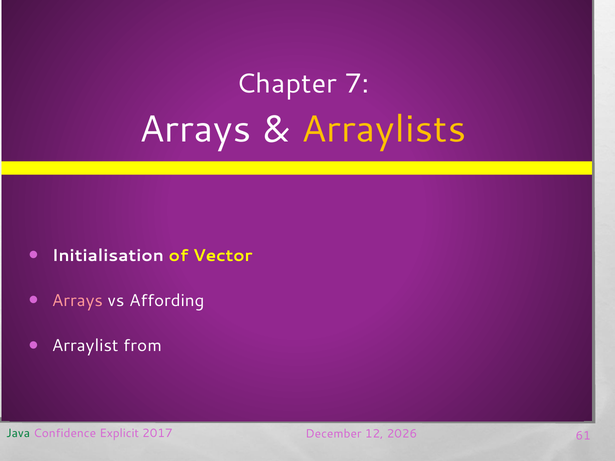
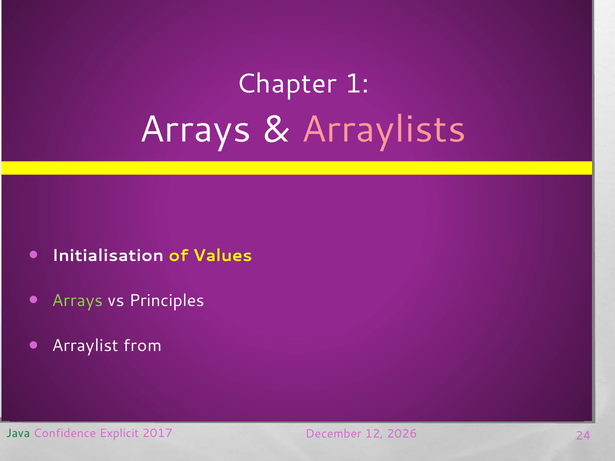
7: 7 -> 1
Arraylists colour: yellow -> pink
Vector: Vector -> Values
Arrays at (77, 301) colour: pink -> light green
Affording: Affording -> Principles
61: 61 -> 24
